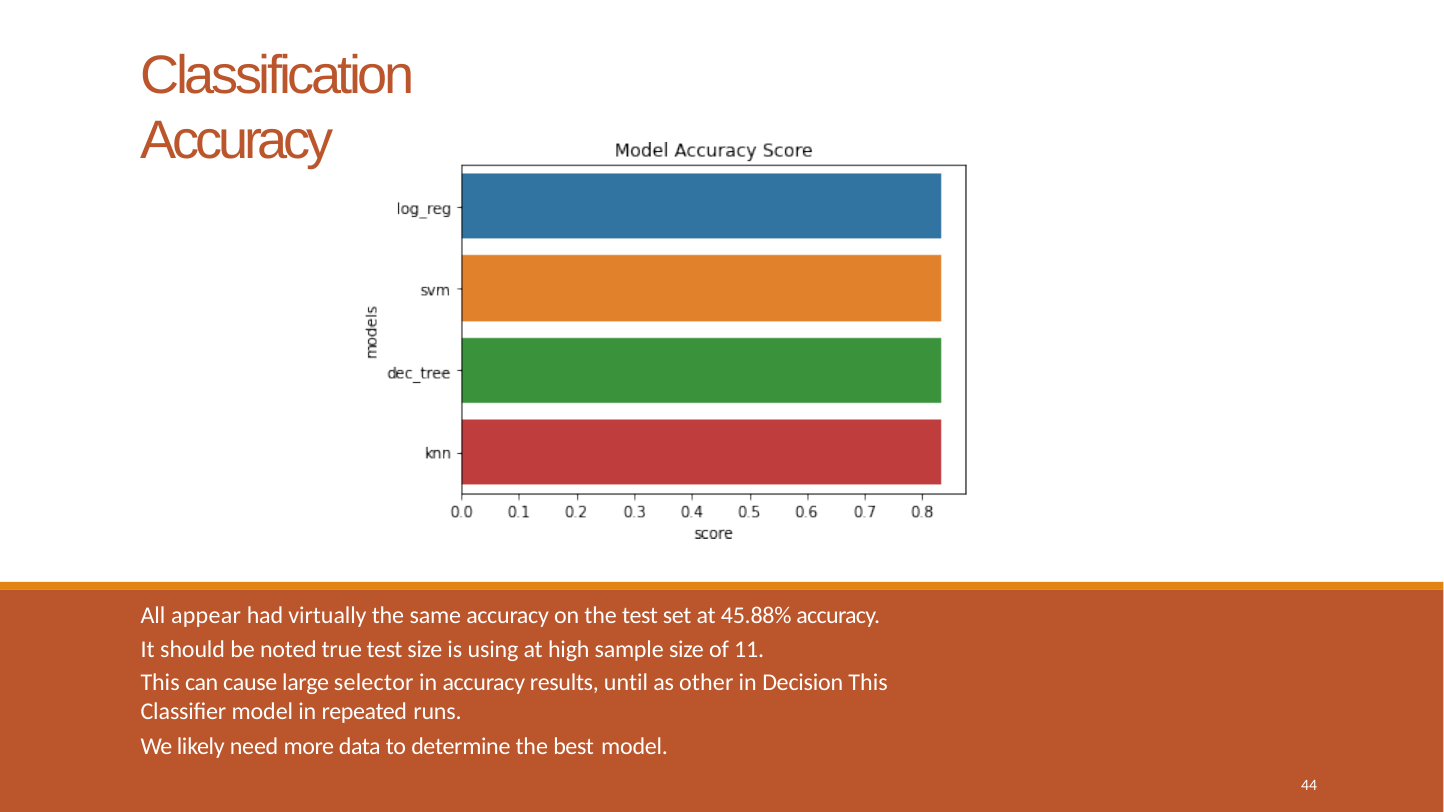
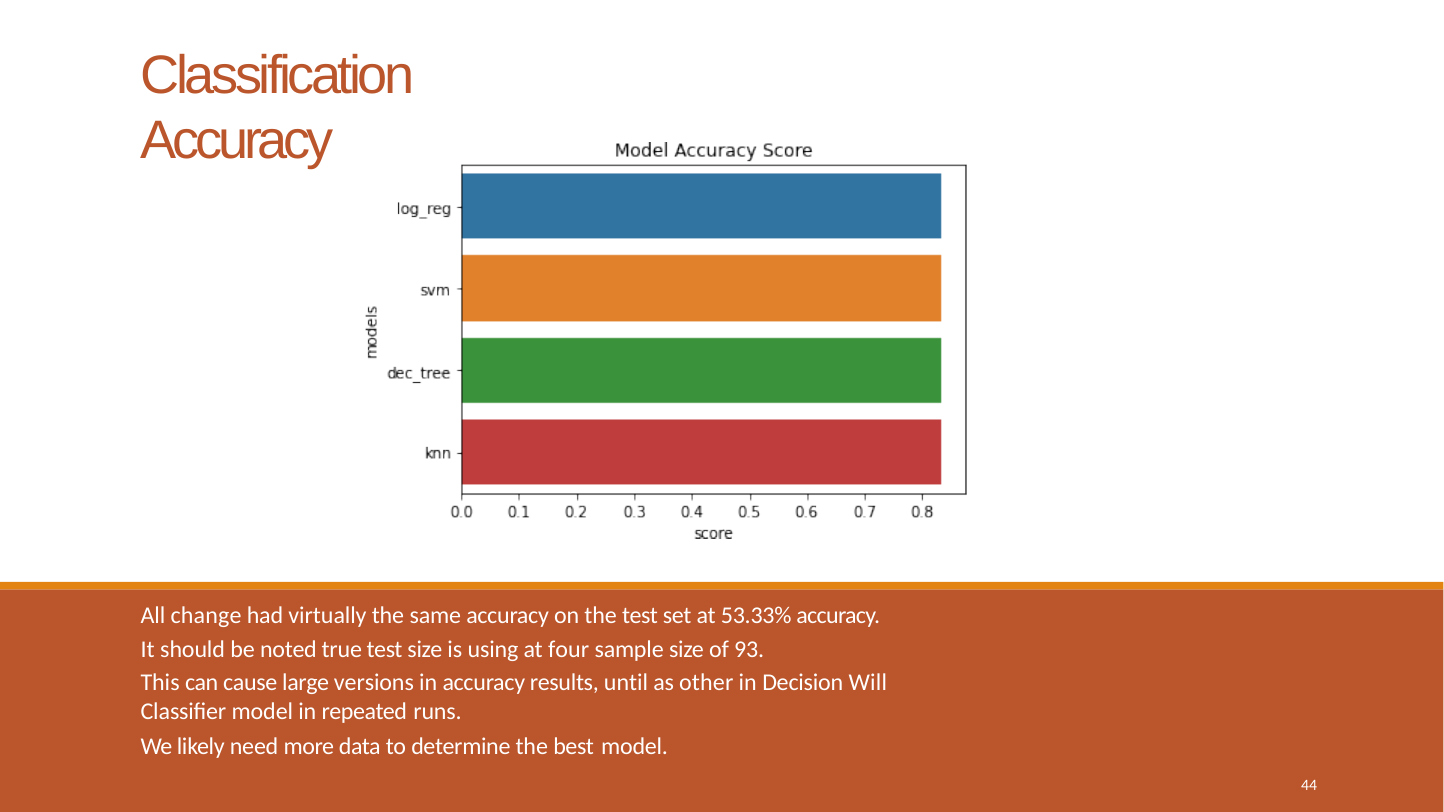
appear: appear -> change
45.88%: 45.88% -> 53.33%
high: high -> four
11: 11 -> 93
selector: selector -> versions
Decision This: This -> Will
